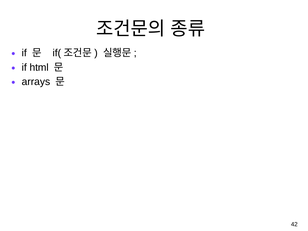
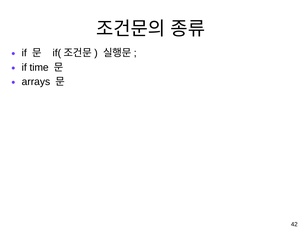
html: html -> time
